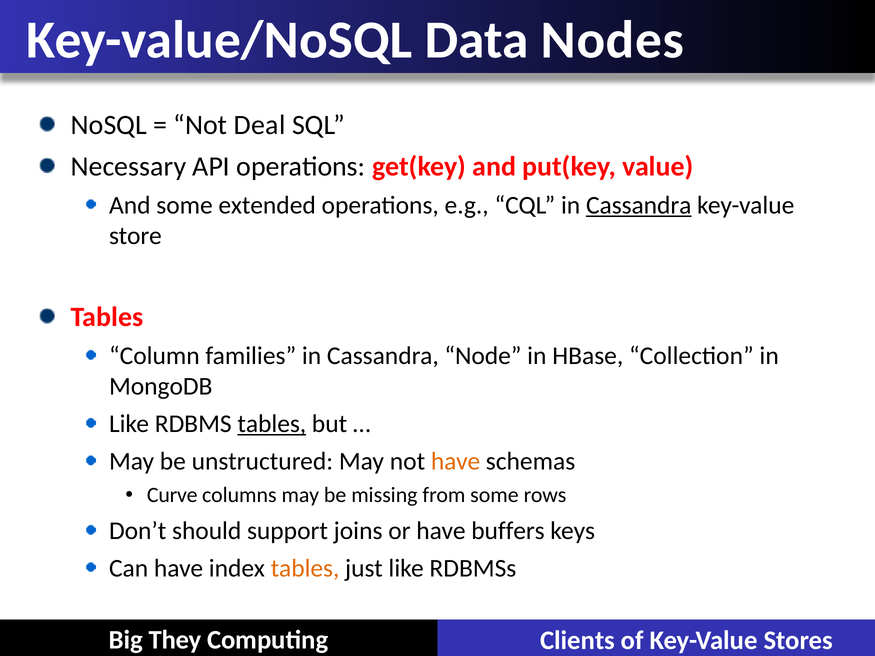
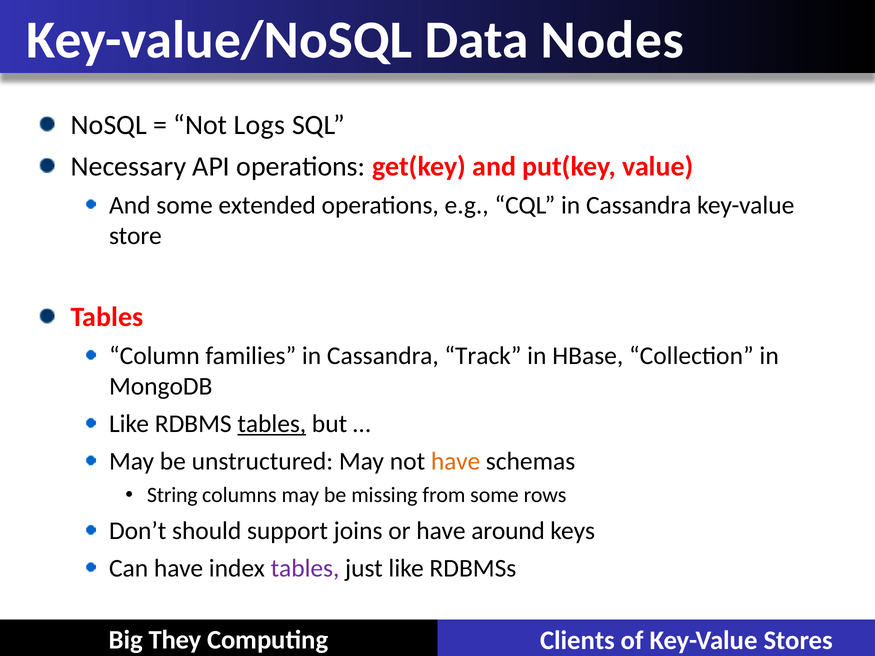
Deal: Deal -> Logs
Cassandra at (639, 205) underline: present -> none
Node: Node -> Track
Curve: Curve -> String
buffers: buffers -> around
tables at (305, 568) colour: orange -> purple
